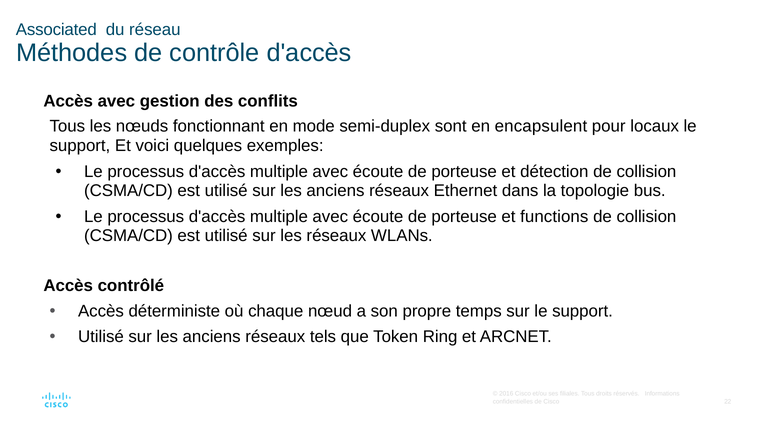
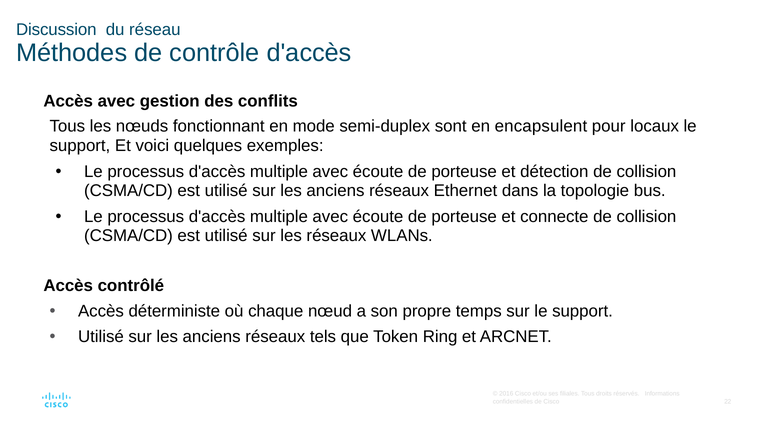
Associated: Associated -> Discussion
functions: functions -> connecte
